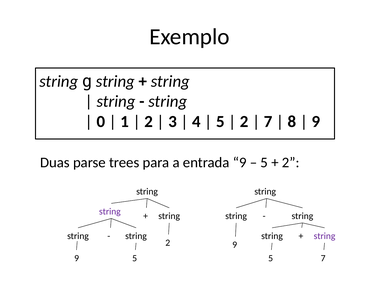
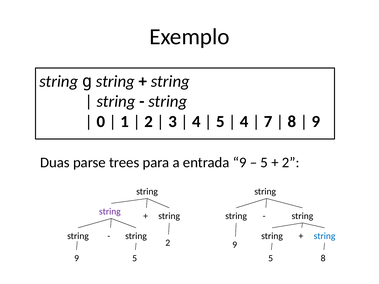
2 at (244, 122): 2 -> 4
string at (325, 236) colour: purple -> blue
5 7: 7 -> 8
